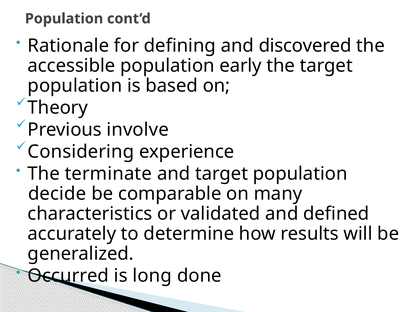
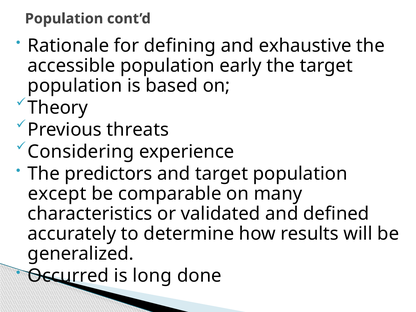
discovered: discovered -> exhaustive
involve: involve -> threats
terminate: terminate -> predictors
decide: decide -> except
